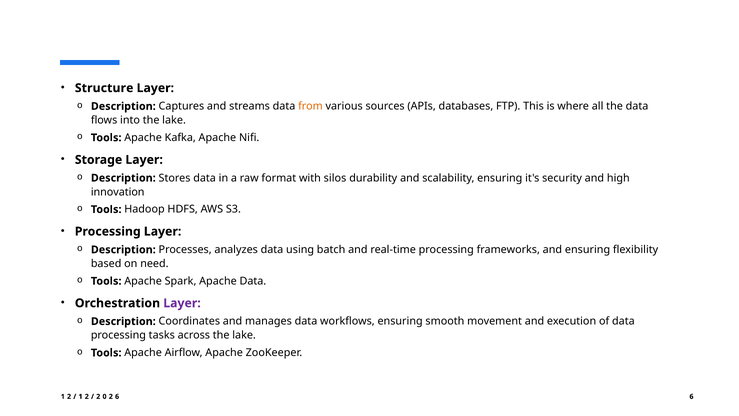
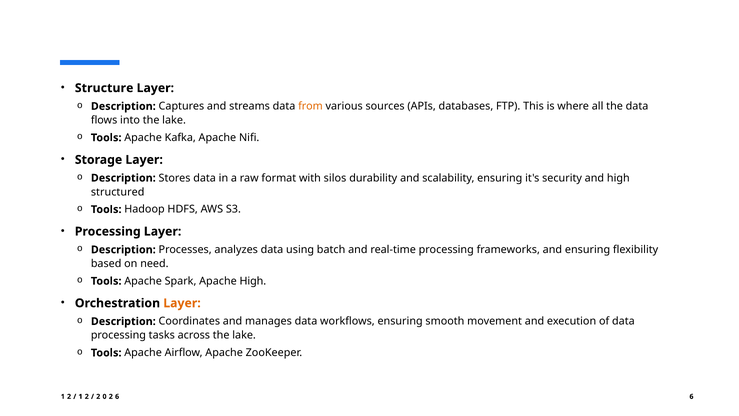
innovation: innovation -> structured
Apache Data: Data -> High
Layer at (182, 303) colour: purple -> orange
